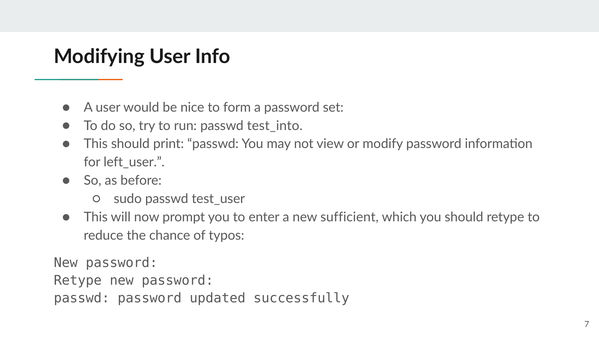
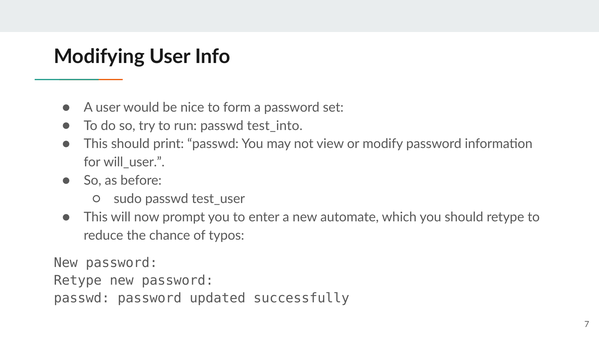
left_user: left_user -> will_user
sufficient: sufficient -> automate
